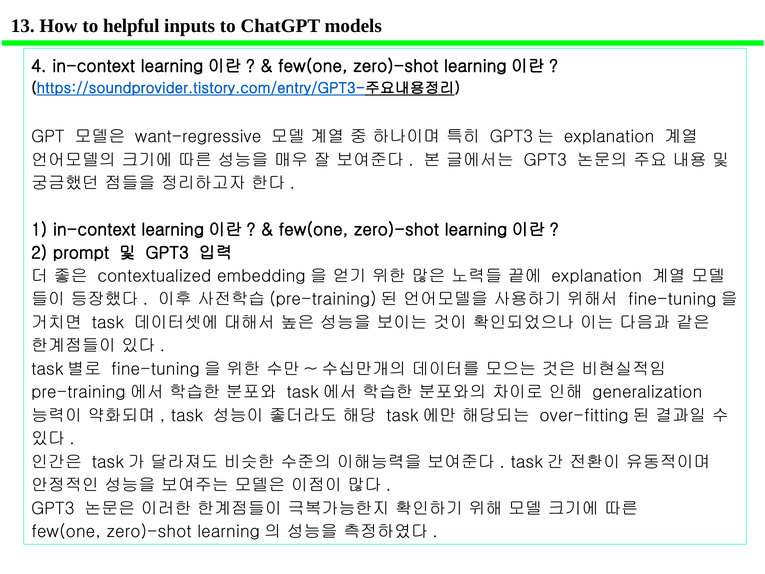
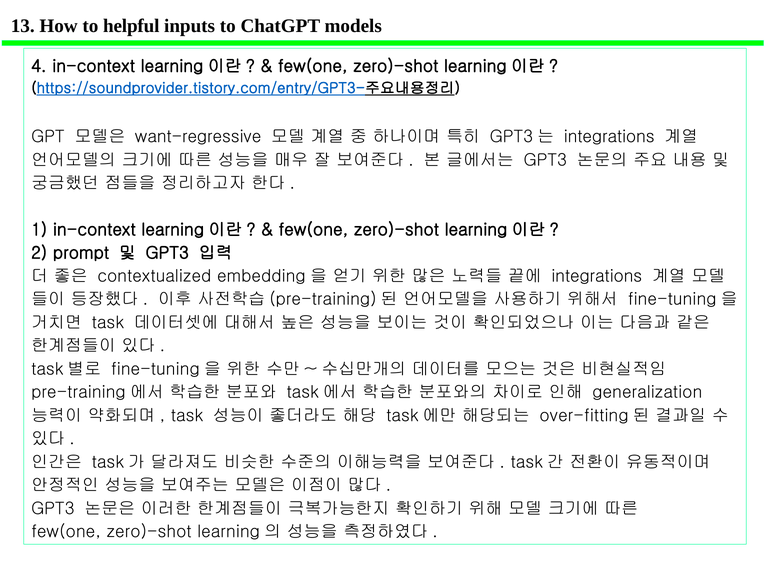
explanation at (609, 137): explanation -> integrations
explanation at (597, 276): explanation -> integrations
